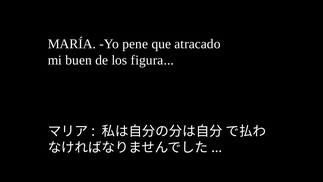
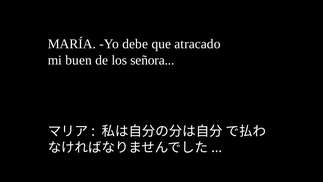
pene: pene -> debe
figura: figura -> señora
